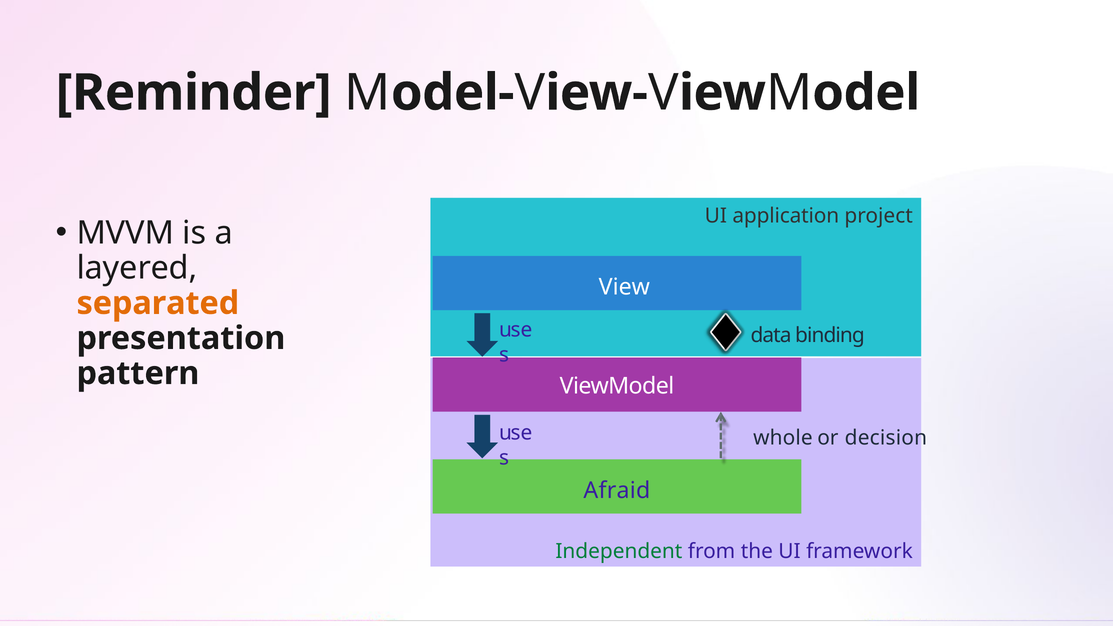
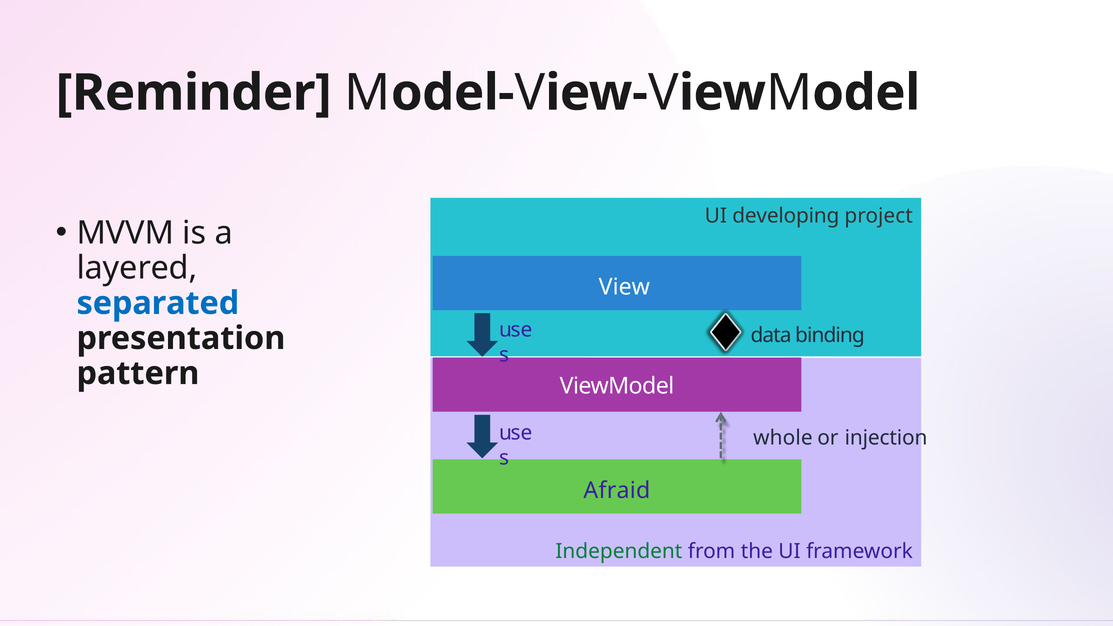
application: application -> developing
separated colour: orange -> blue
decision: decision -> injection
